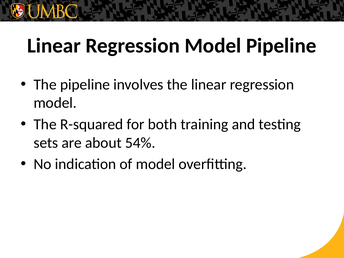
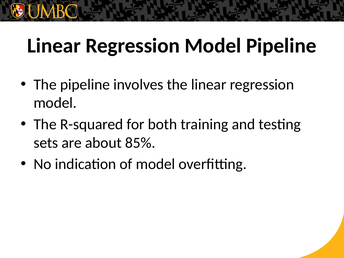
54%: 54% -> 85%
